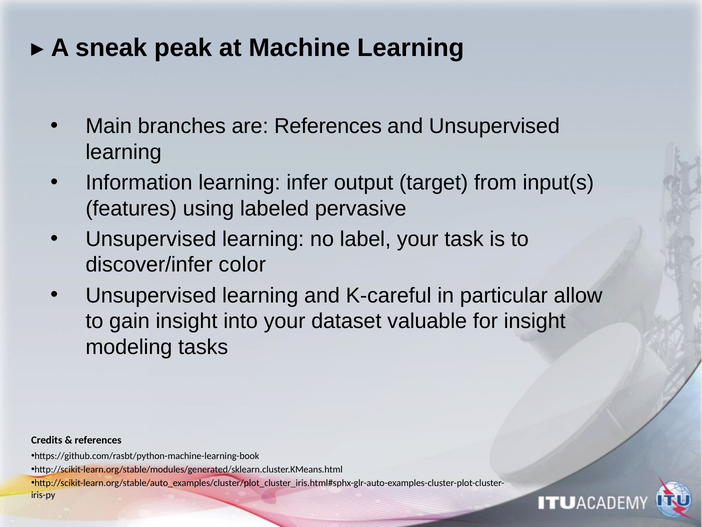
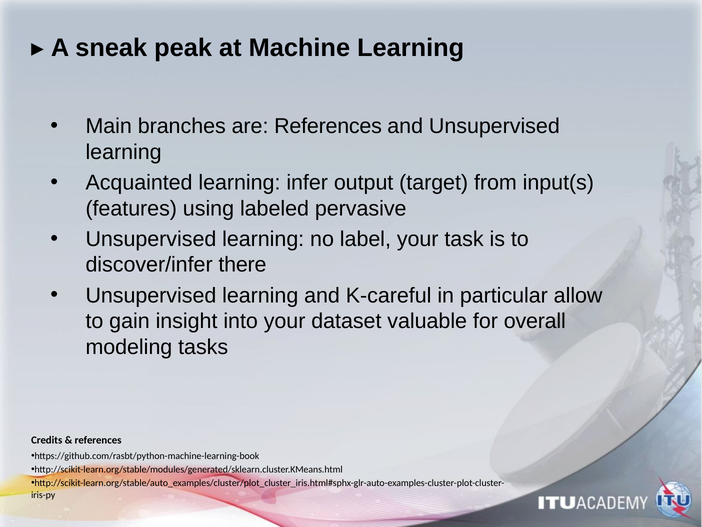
Information: Information -> Acquainted
color: color -> there
for insight: insight -> overall
